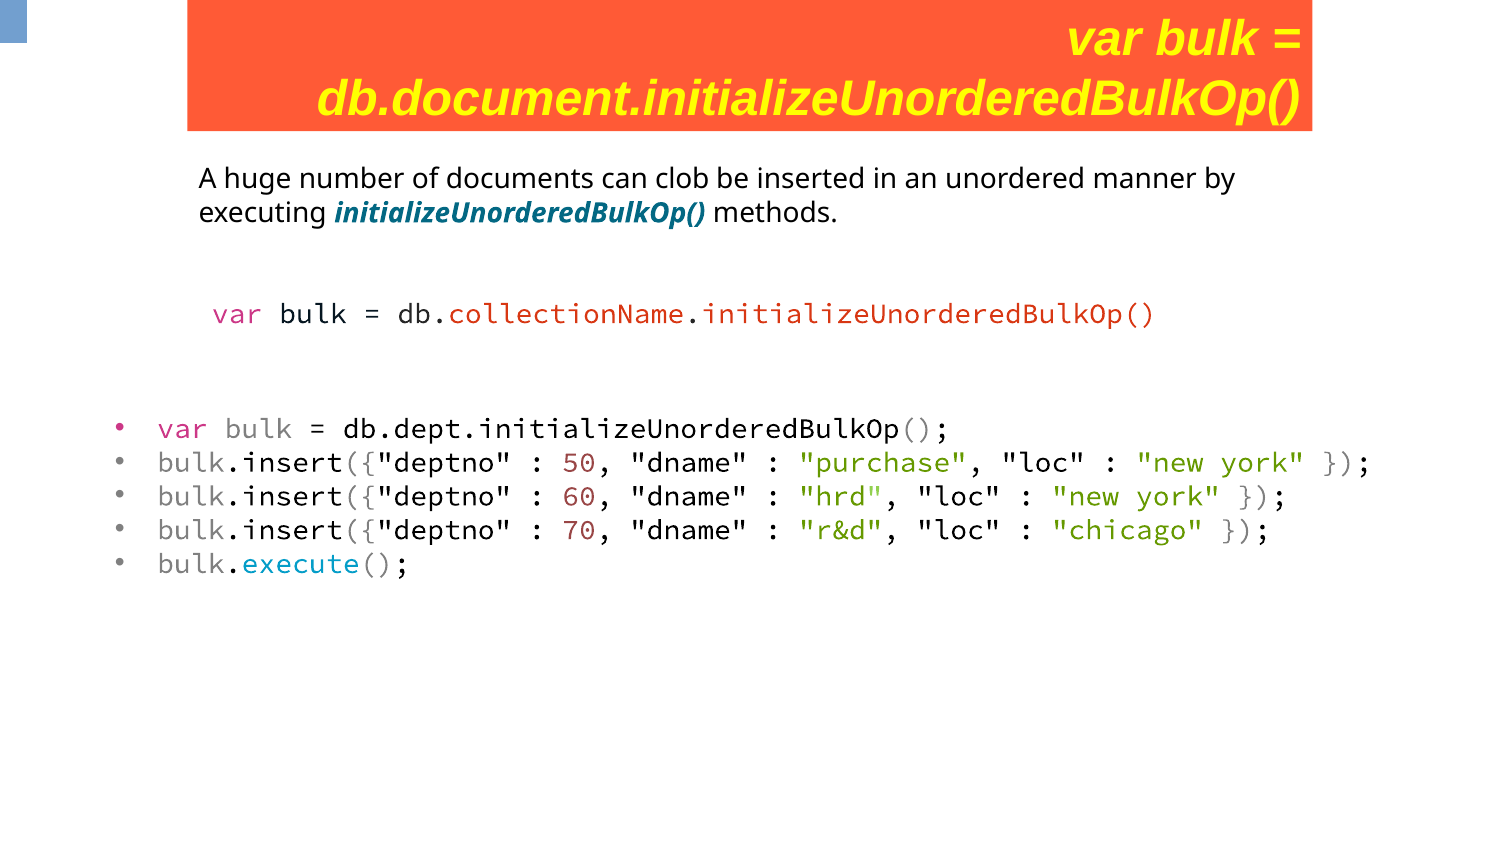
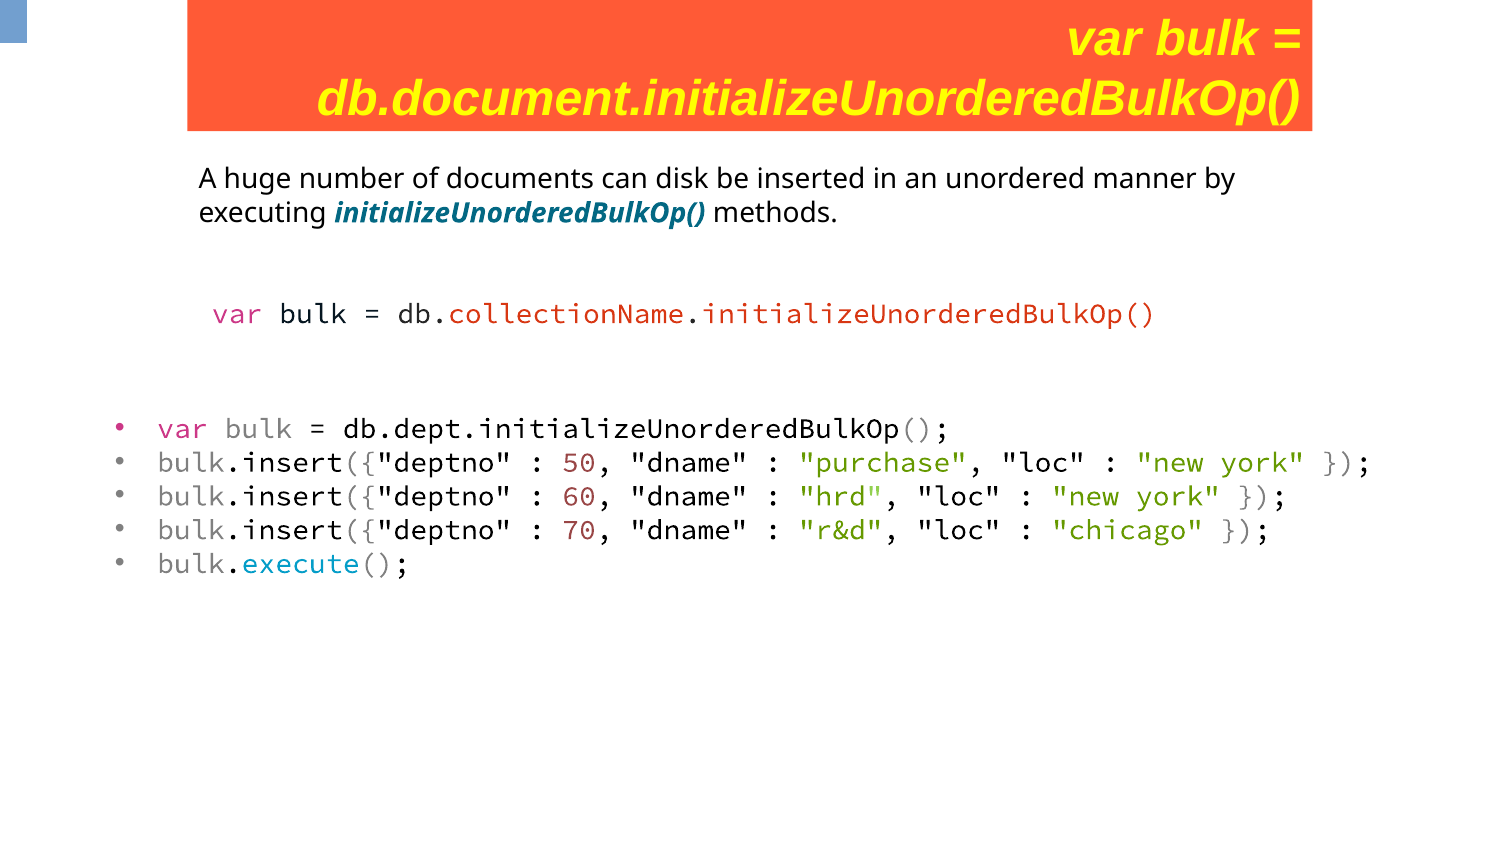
clob: clob -> disk
